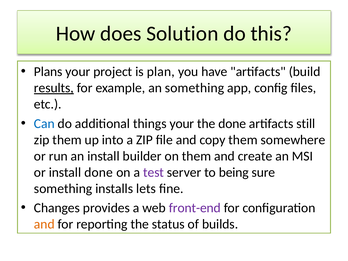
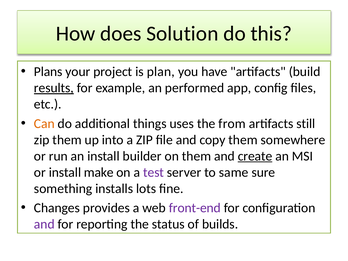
an something: something -> performed
Can colour: blue -> orange
things your: your -> uses
the done: done -> from
create underline: none -> present
install done: done -> make
being: being -> same
lets: lets -> lots
and at (44, 224) colour: orange -> purple
